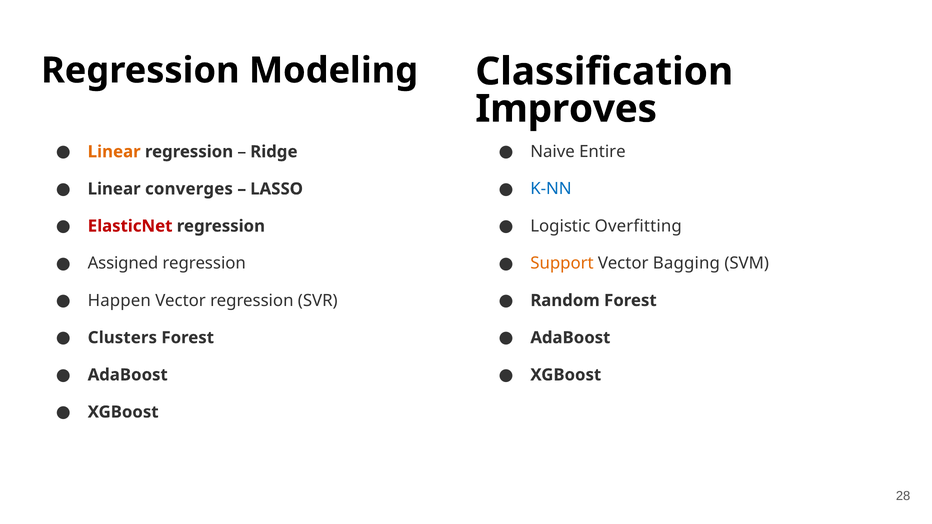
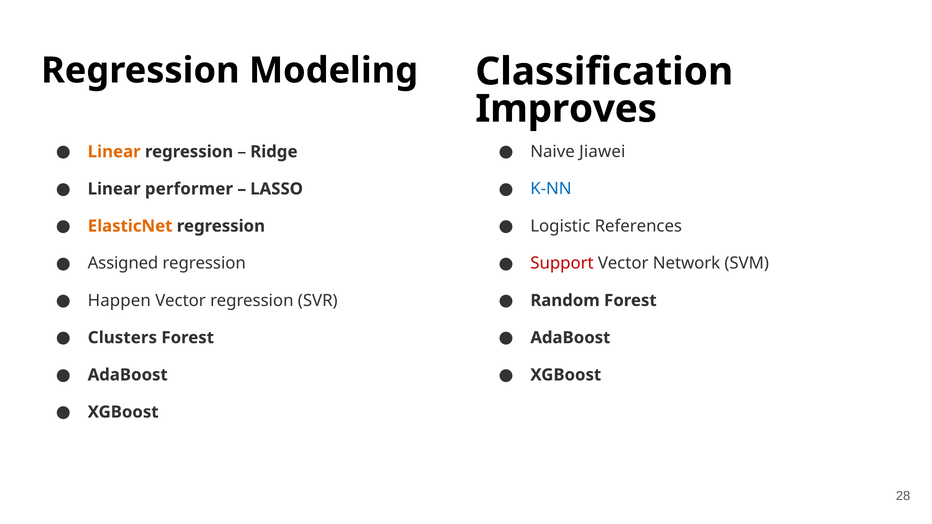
Entire: Entire -> Jiawei
converges: converges -> performer
ElasticNet colour: red -> orange
Overfitting: Overfitting -> References
Support colour: orange -> red
Bagging: Bagging -> Network
